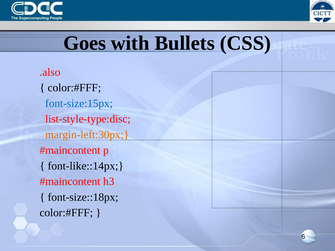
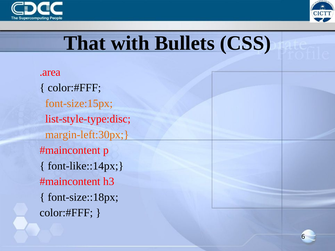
Goes: Goes -> That
.also: .also -> .area
font-size:15px colour: blue -> orange
